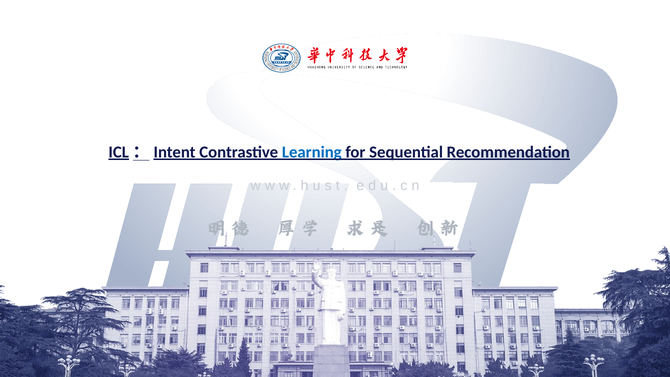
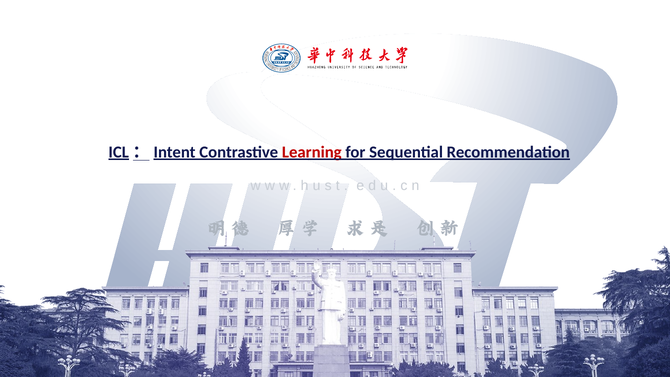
Learning colour: blue -> red
